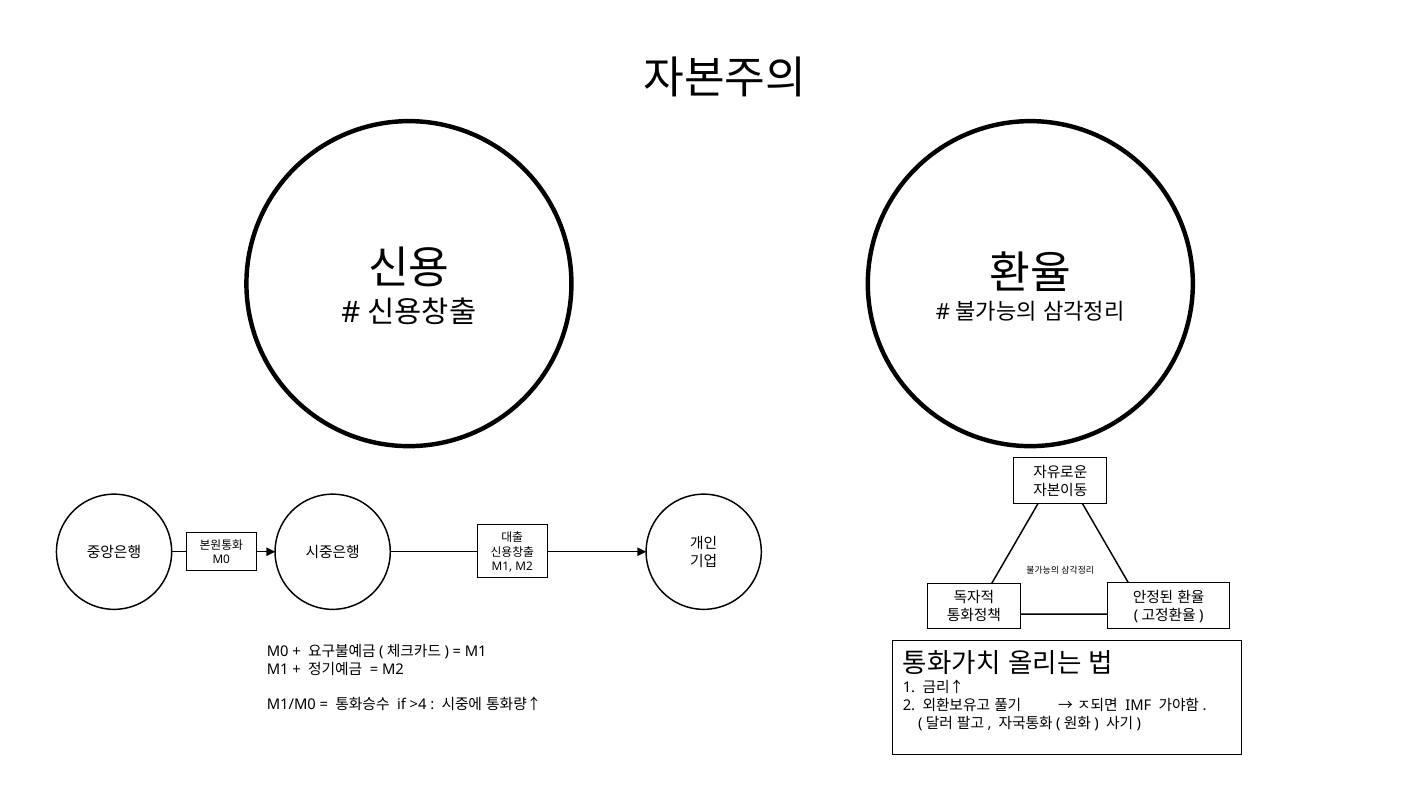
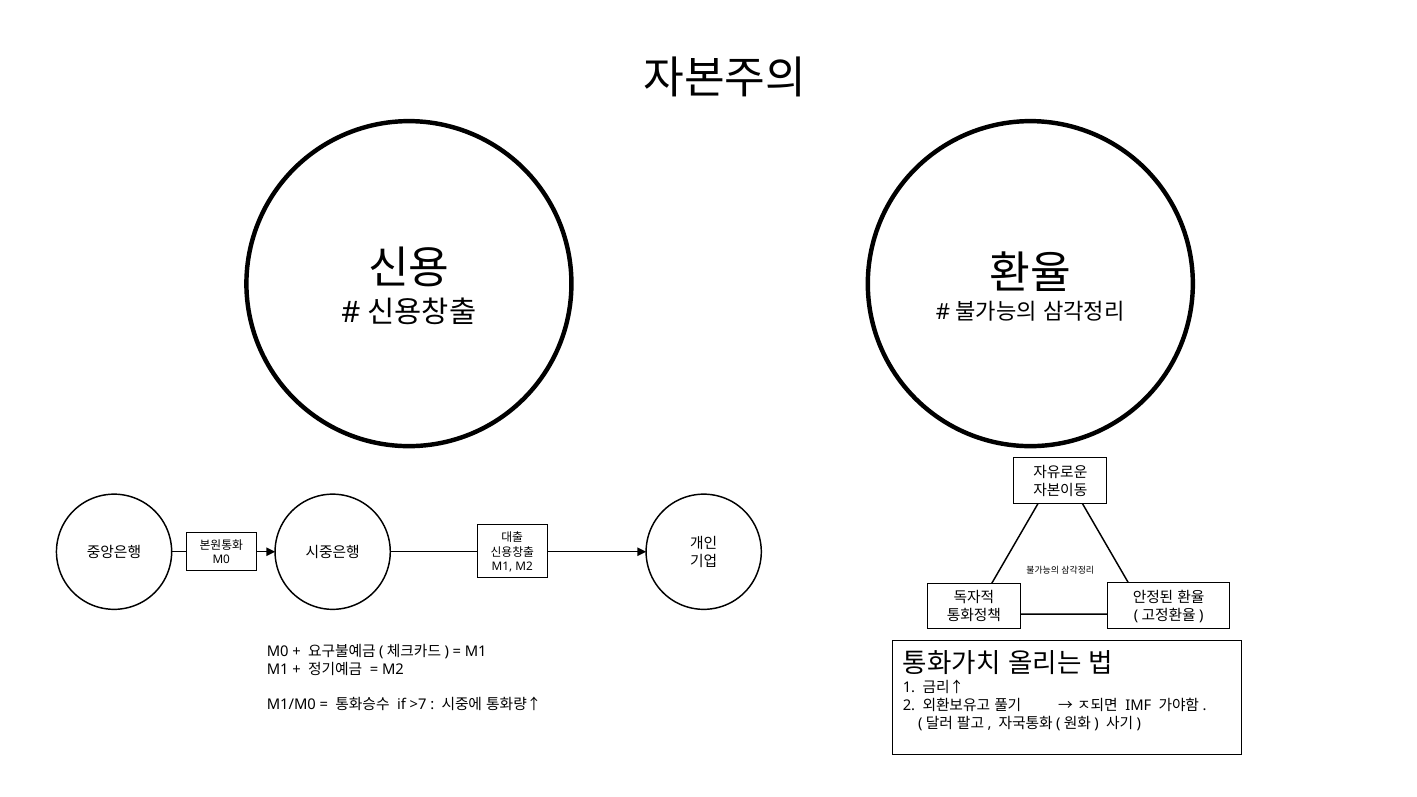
>4: >4 -> >7
